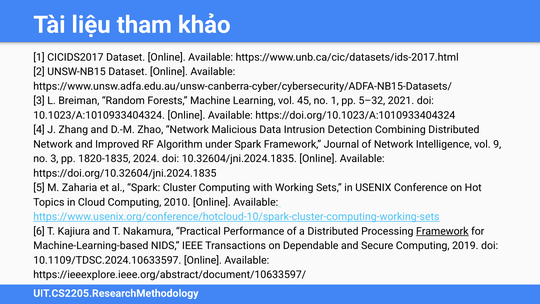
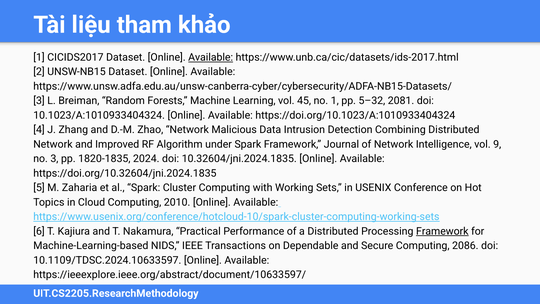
Available at (211, 57) underline: none -> present
2021: 2021 -> 2081
2019: 2019 -> 2086
